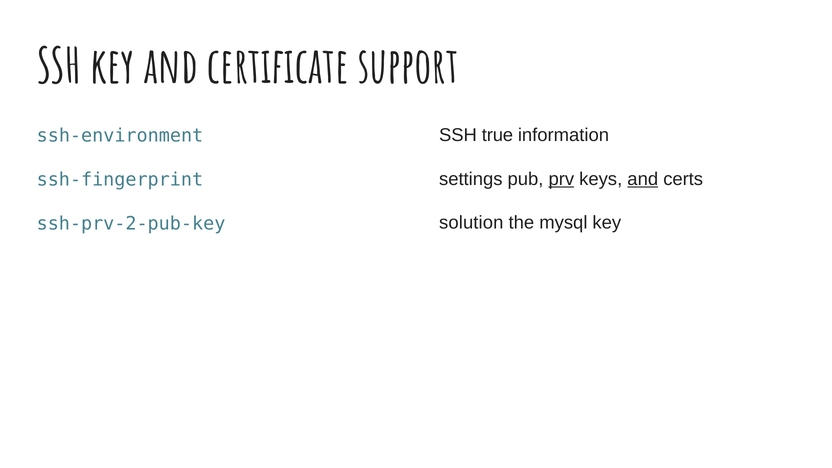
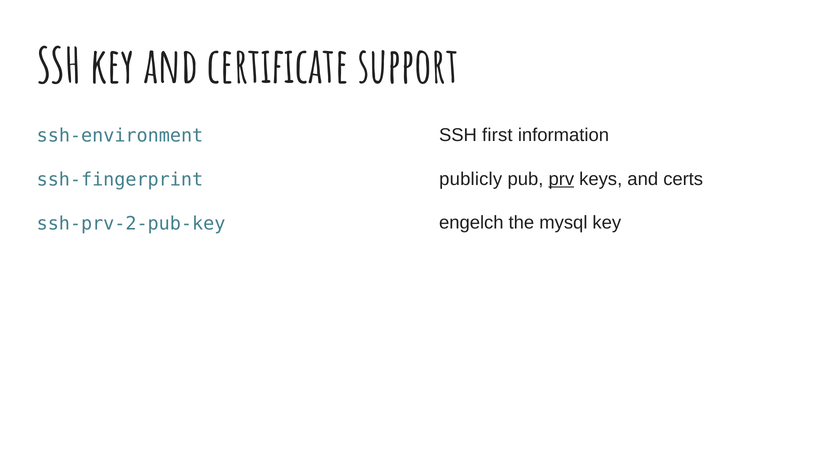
true: true -> first
settings: settings -> publicly
and at (643, 179) underline: present -> none
solution: solution -> engelch
